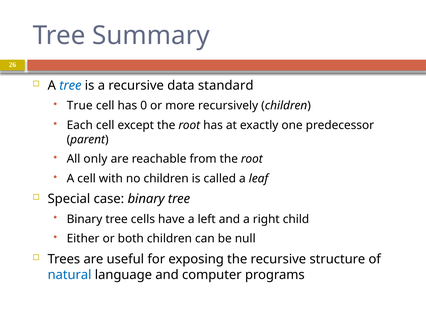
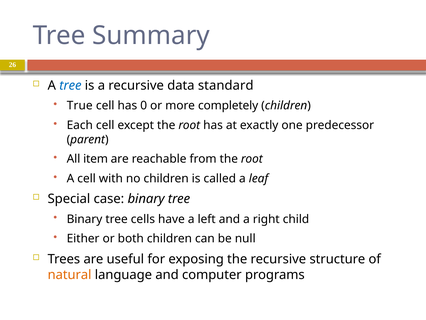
recursively: recursively -> completely
only: only -> item
natural colour: blue -> orange
